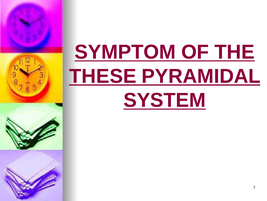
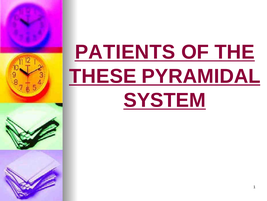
SYMPTOM: SYMPTOM -> PATIENTS
